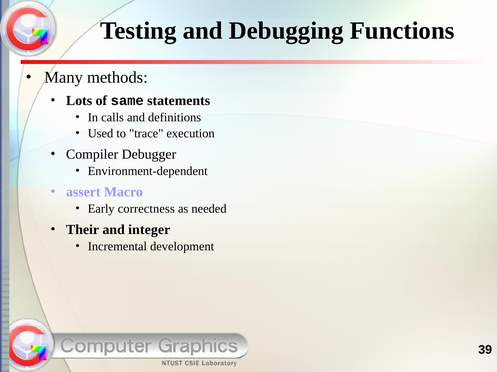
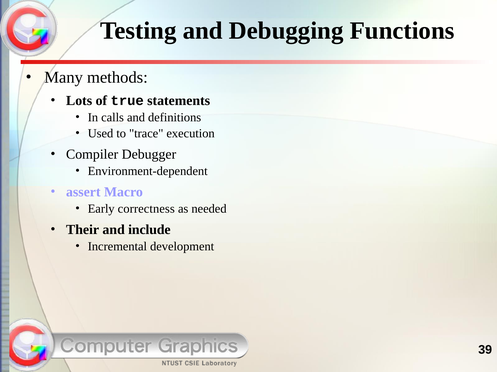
same: same -> true
integer: integer -> include
